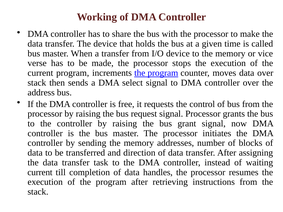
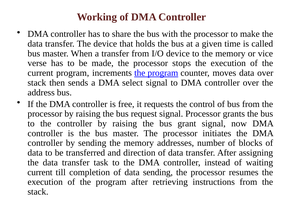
data handles: handles -> sending
